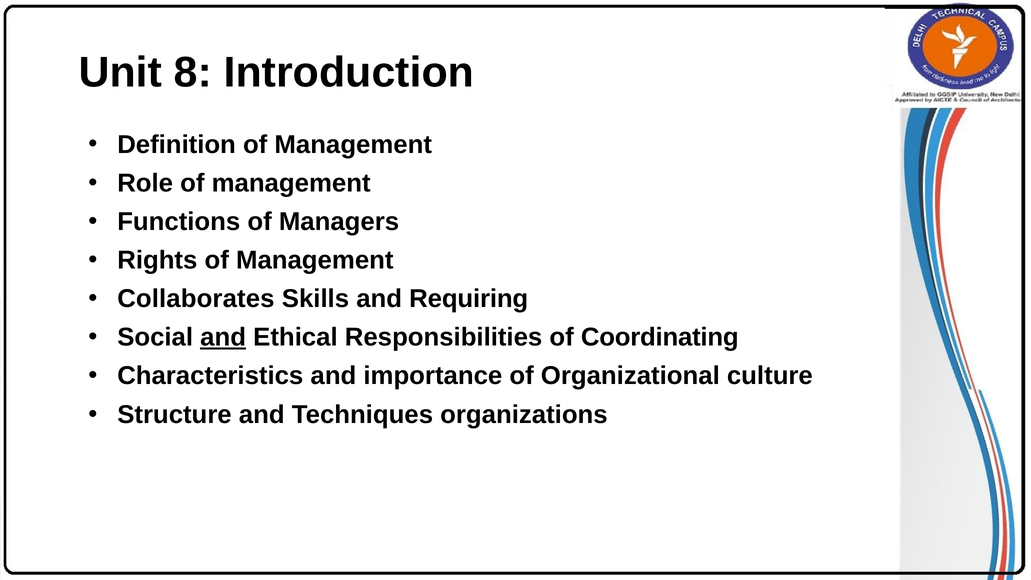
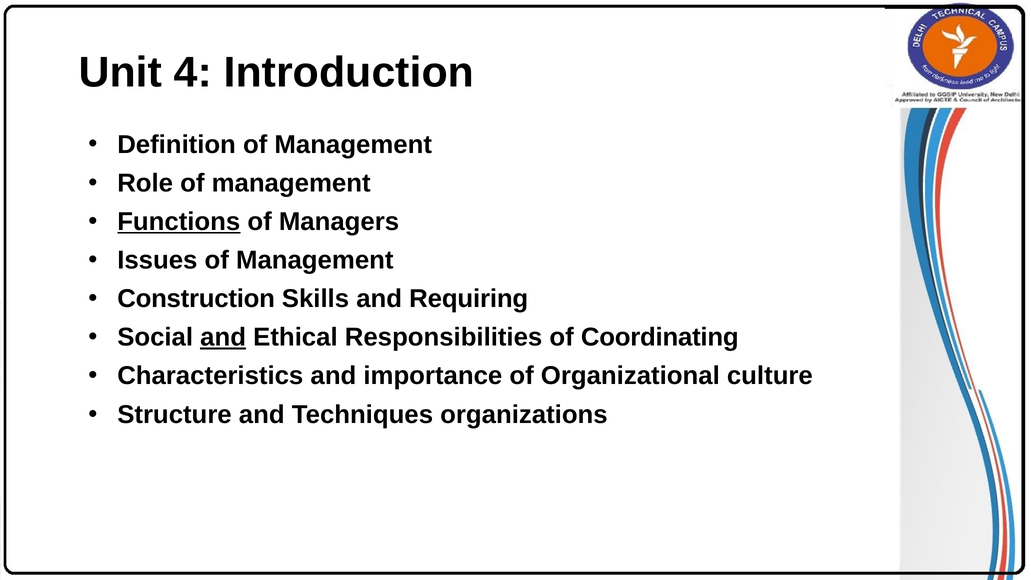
8: 8 -> 4
Functions underline: none -> present
Rights: Rights -> Issues
Collaborates: Collaborates -> Construction
